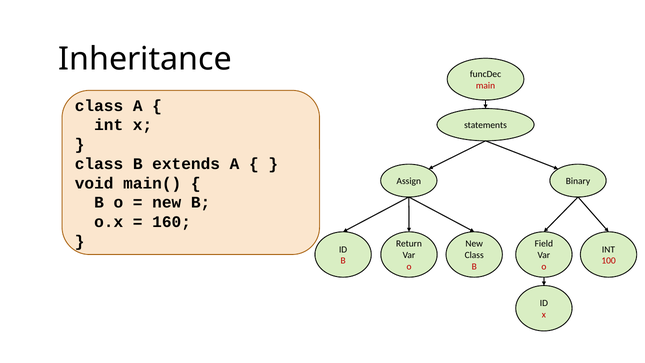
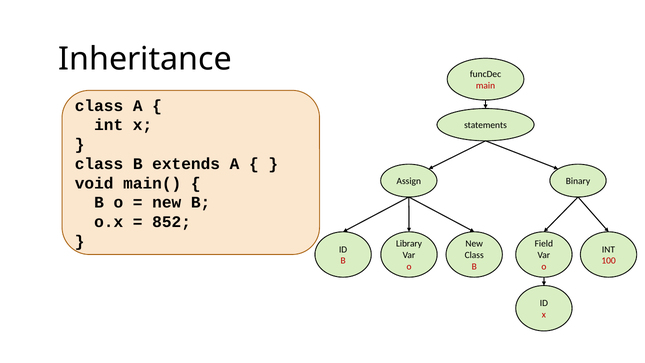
160: 160 -> 852
Return: Return -> Library
